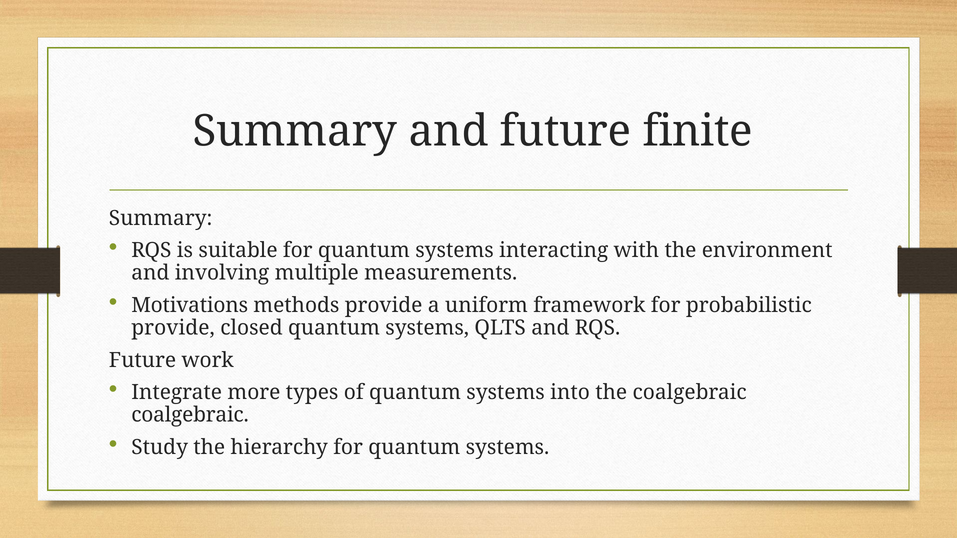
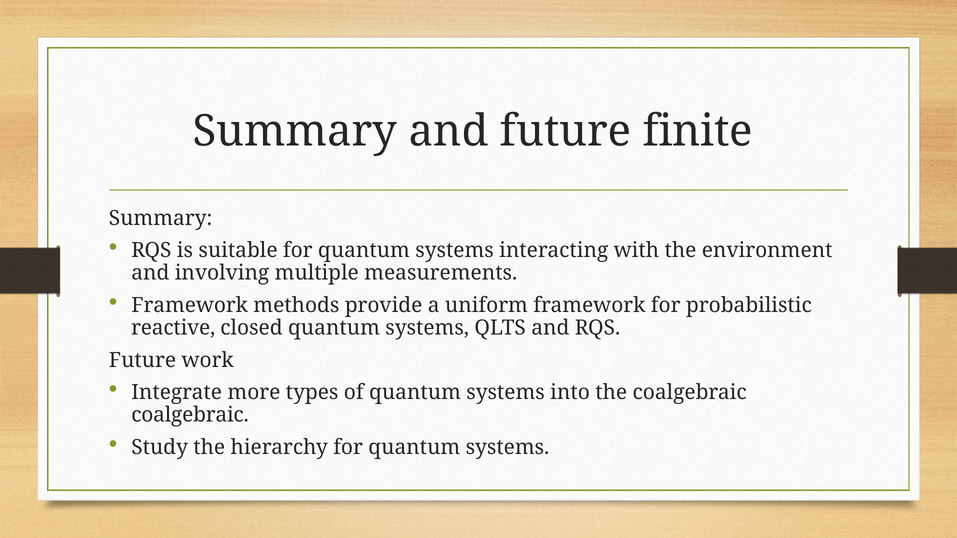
Motivations at (190, 305): Motivations -> Framework
provide at (173, 328): provide -> reactive
